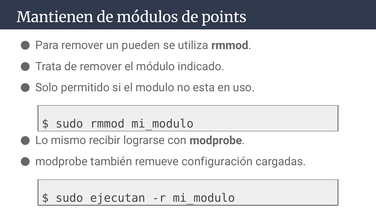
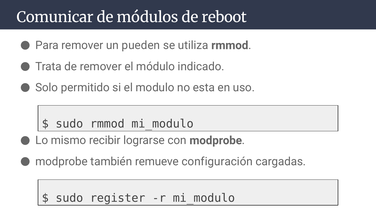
Mantienen: Mantienen -> Comunicar
points: points -> reboot
ejecutan: ejecutan -> register
